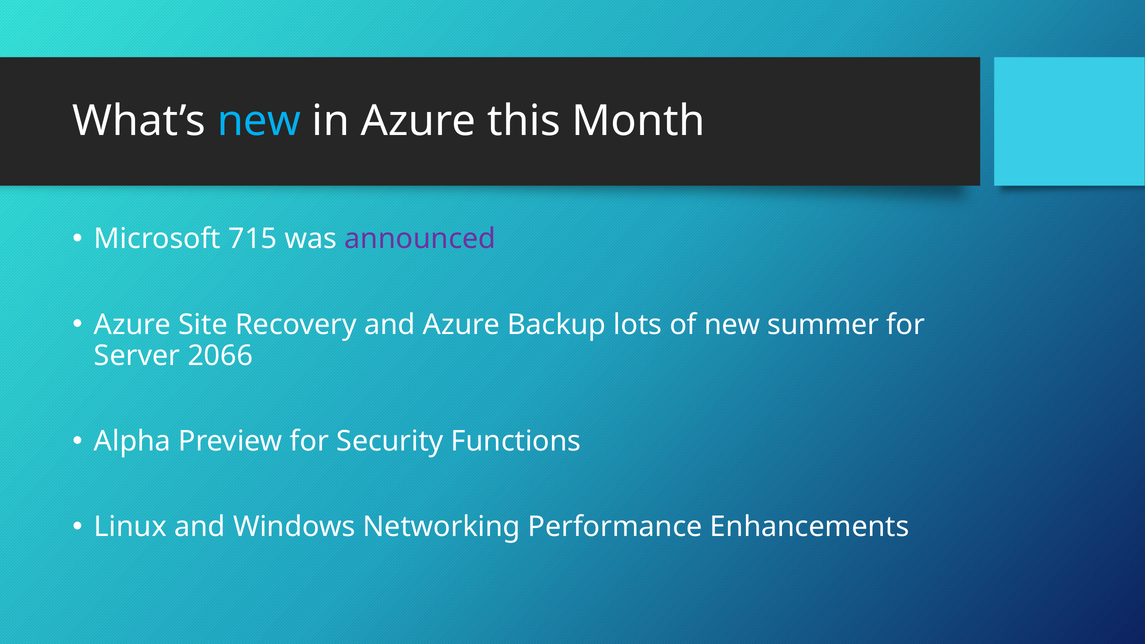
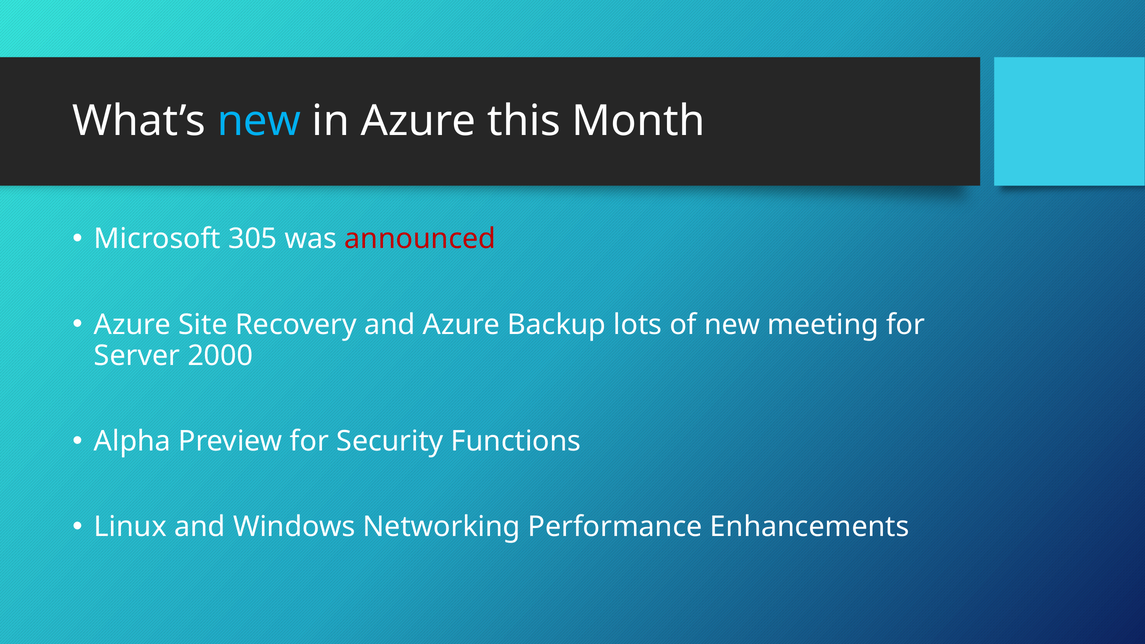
715: 715 -> 305
announced colour: purple -> red
summer: summer -> meeting
2066: 2066 -> 2000
